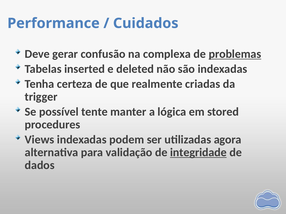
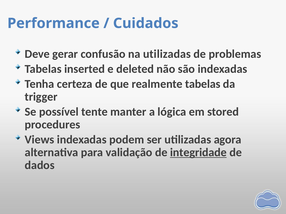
na complexa: complexa -> utilizadas
problemas underline: present -> none
realmente criadas: criadas -> tabelas
